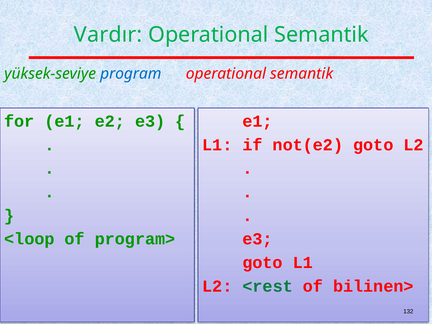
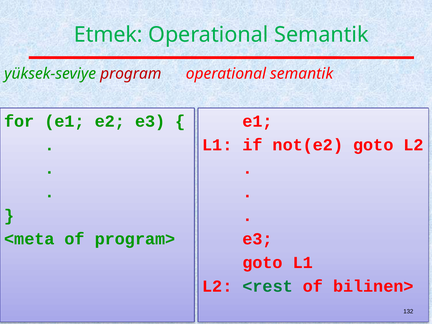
Vardır: Vardır -> Etmek
program colour: blue -> red
<loop: <loop -> <meta
